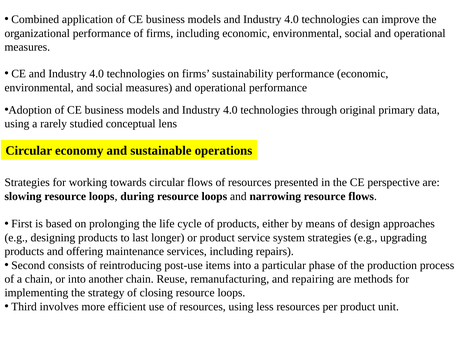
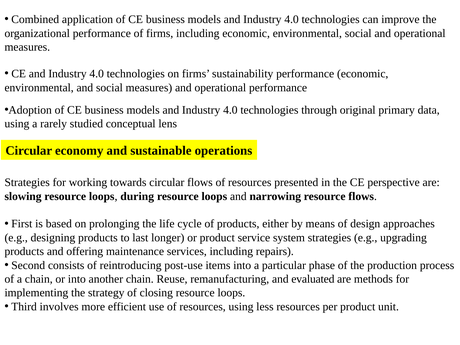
repairing: repairing -> evaluated
